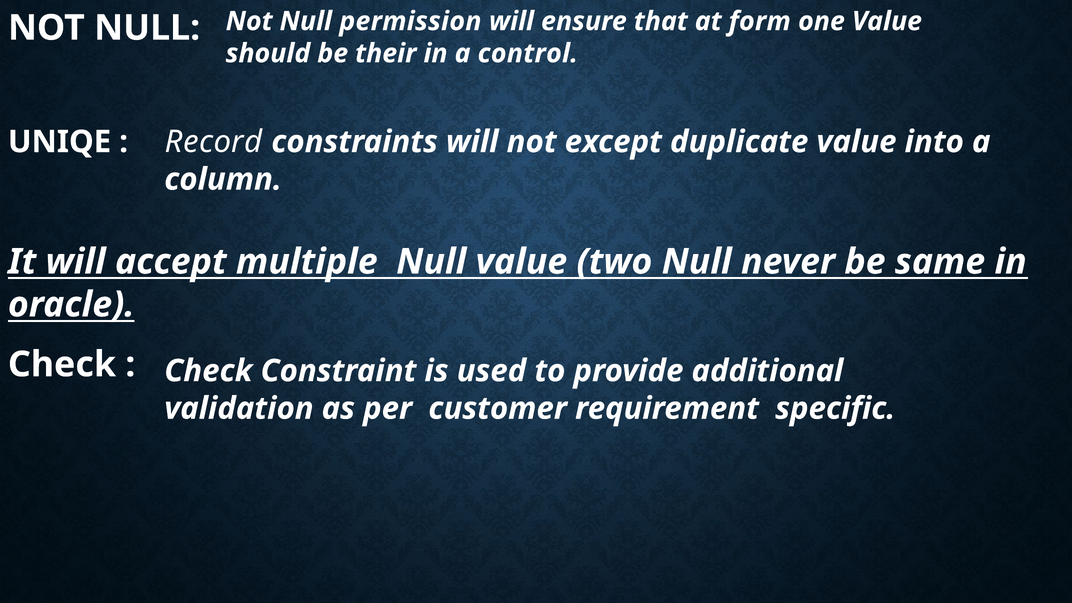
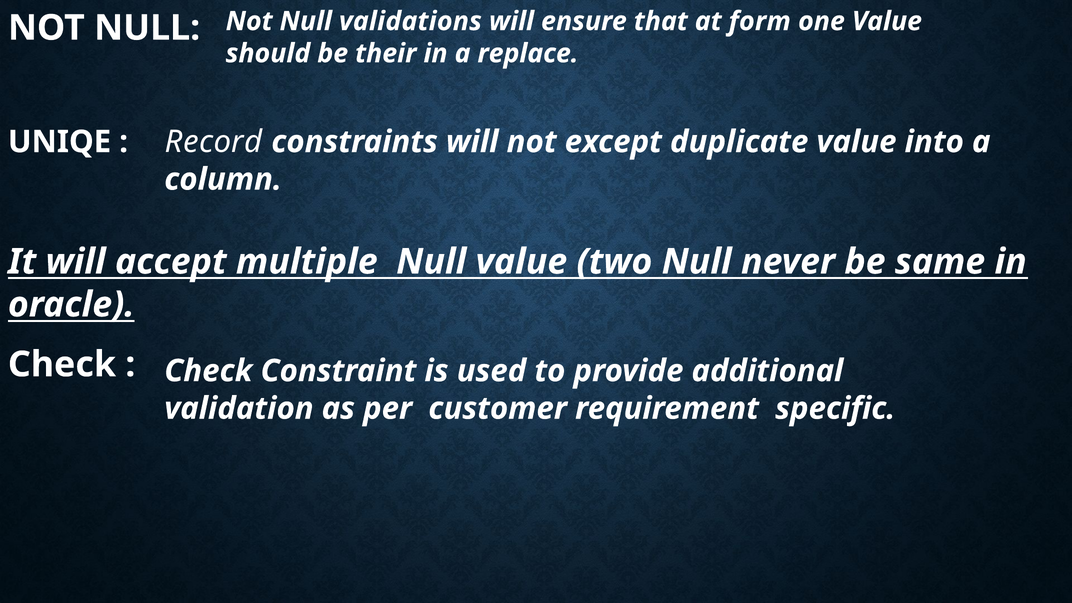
permission: permission -> validations
control: control -> replace
